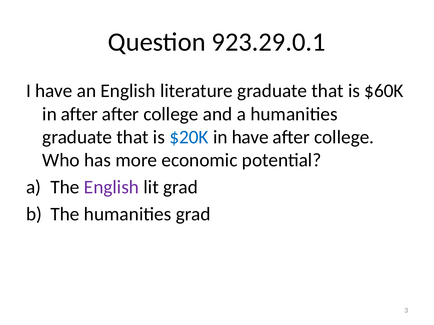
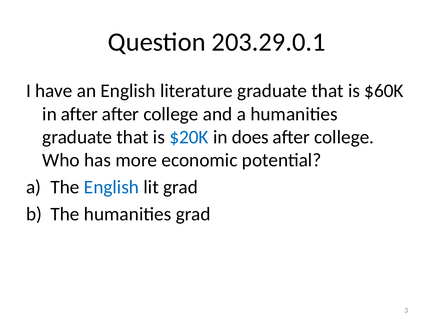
923.29.0.1: 923.29.0.1 -> 203.29.0.1
in have: have -> does
English at (112, 188) colour: purple -> blue
